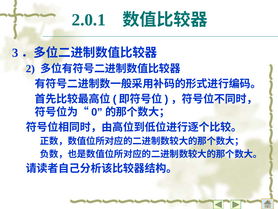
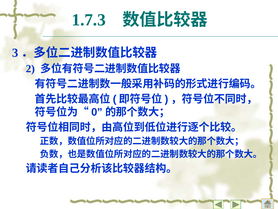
2.0.1: 2.0.1 -> 1.7.3
